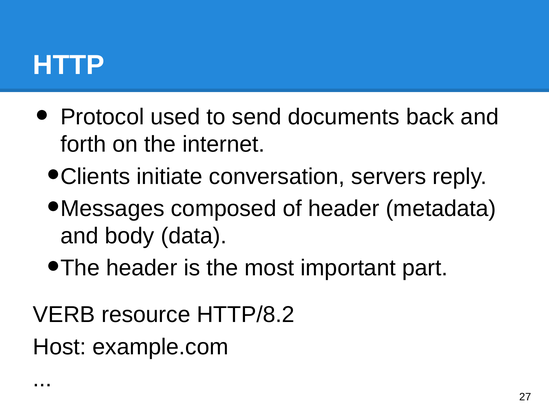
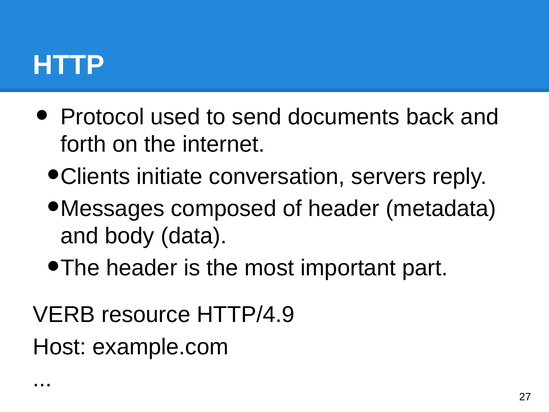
HTTP/8.2: HTTP/8.2 -> HTTP/4.9
